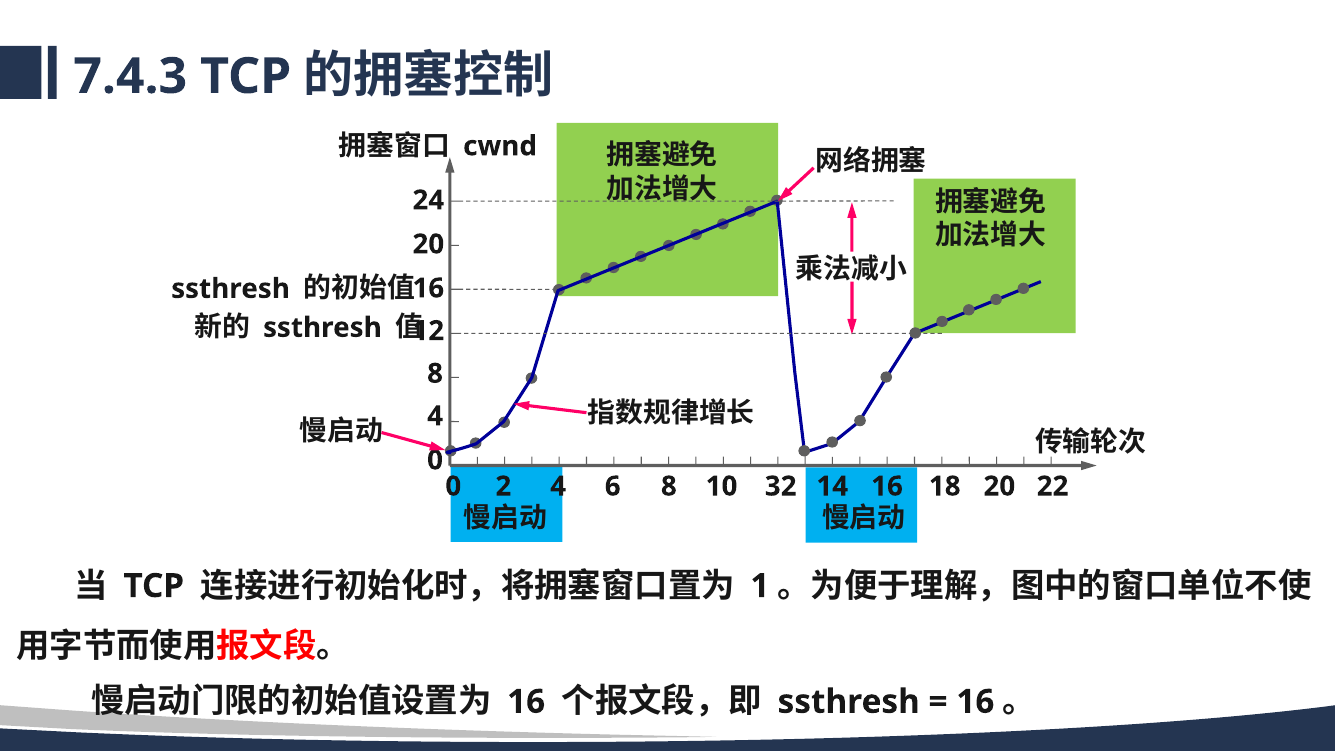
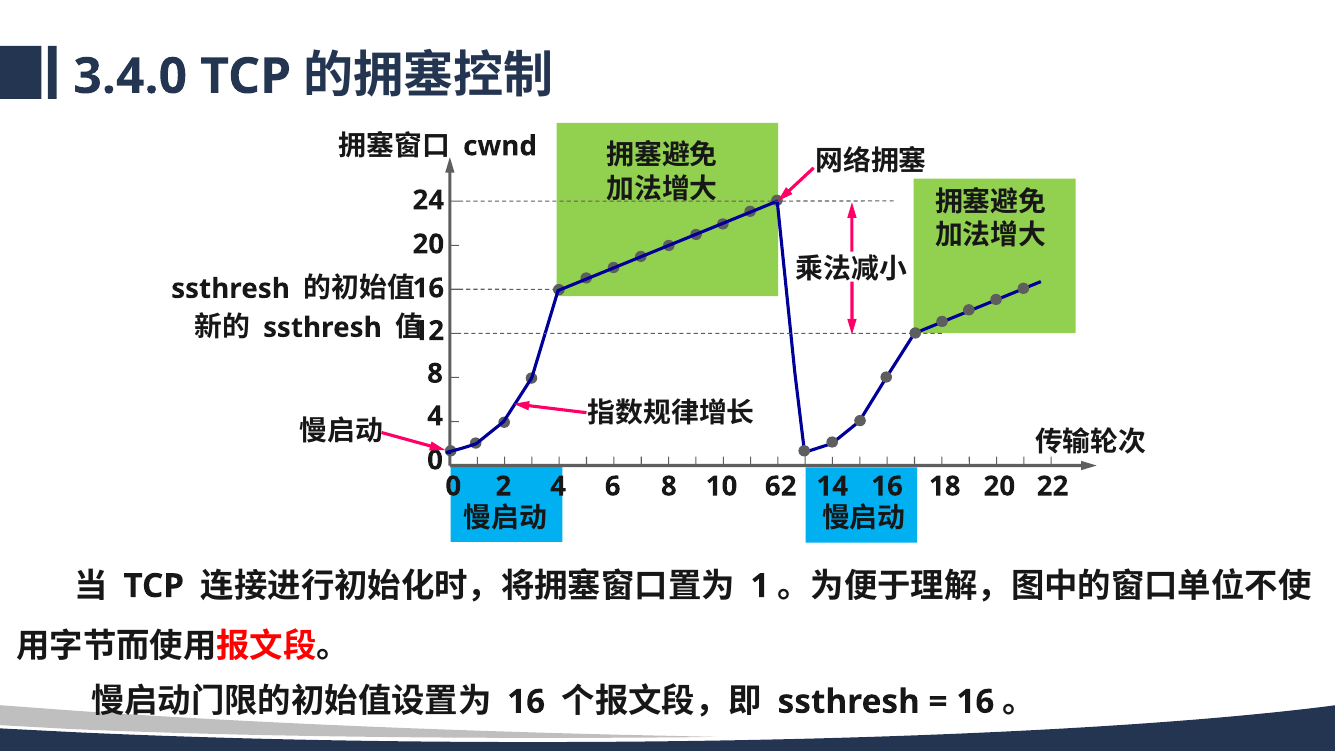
7.4.3: 7.4.3 -> 3.4.0
32: 32 -> 62
